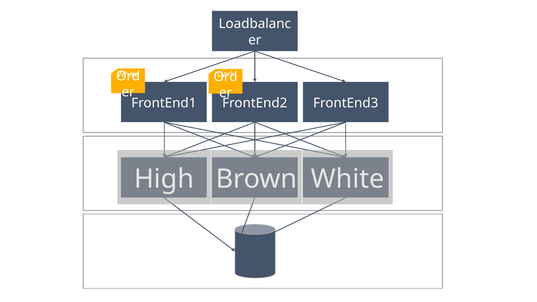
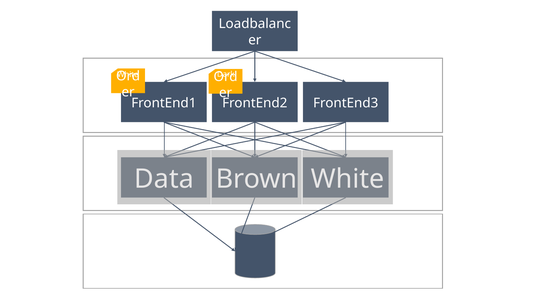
High: High -> Data
